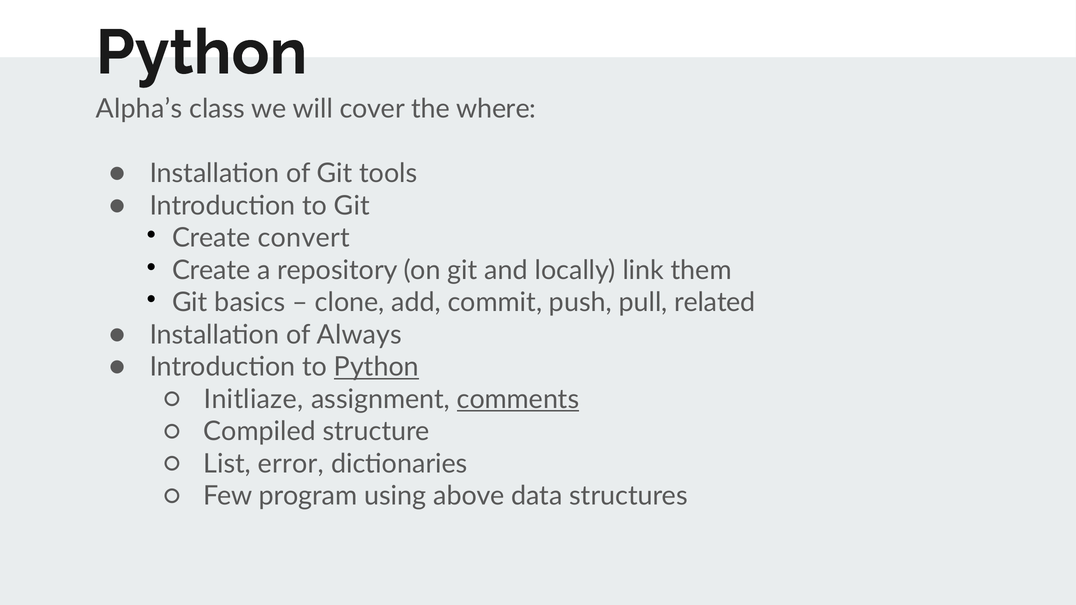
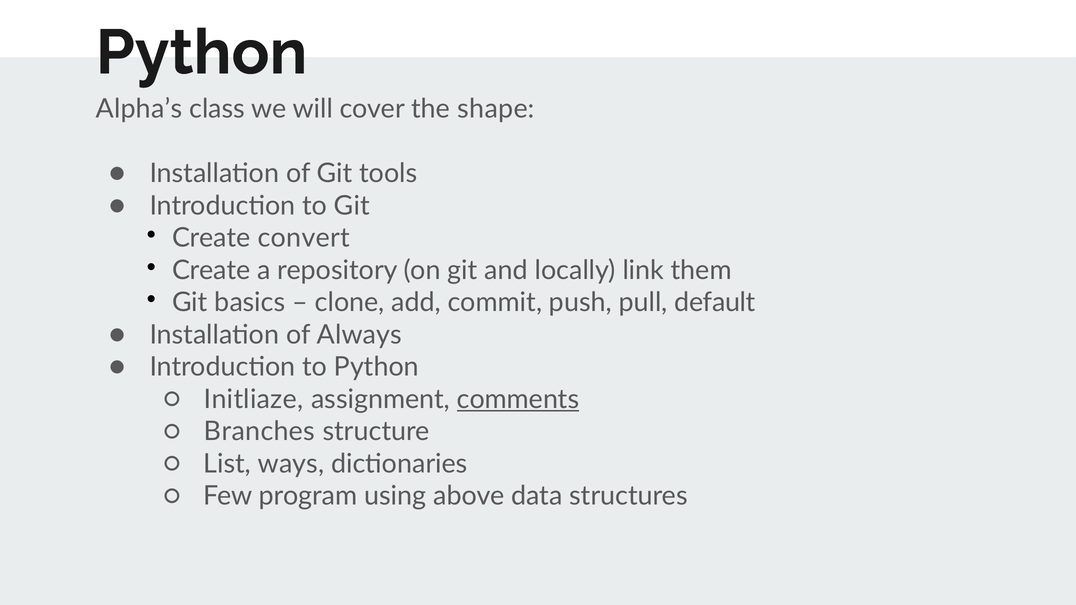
where: where -> shape
related: related -> default
Python at (376, 367) underline: present -> none
Compiled: Compiled -> Branches
error: error -> ways
